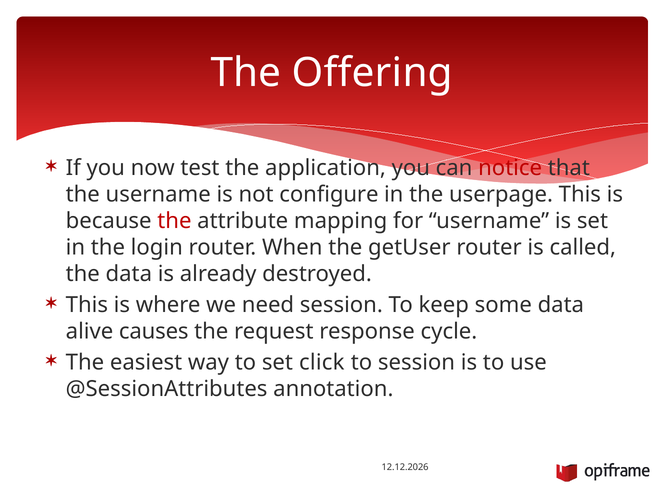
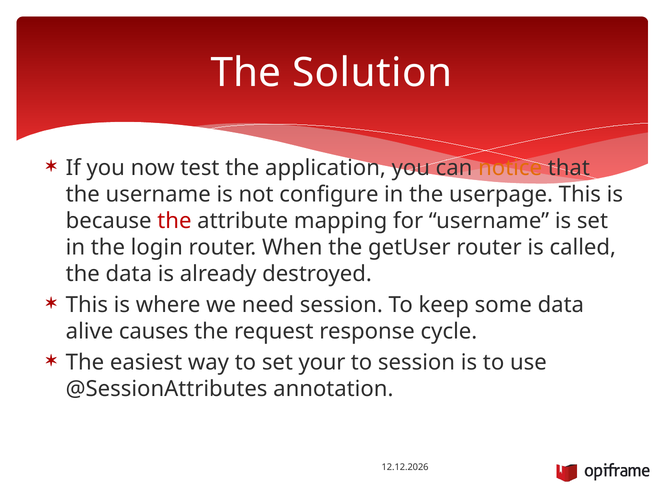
Offering: Offering -> Solution
notice colour: red -> orange
click: click -> your
